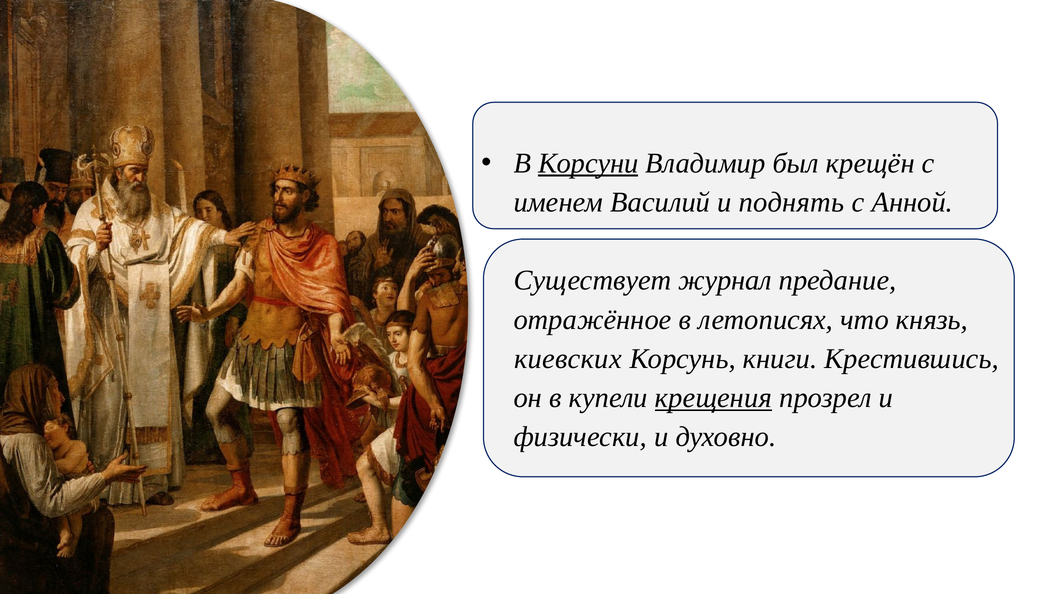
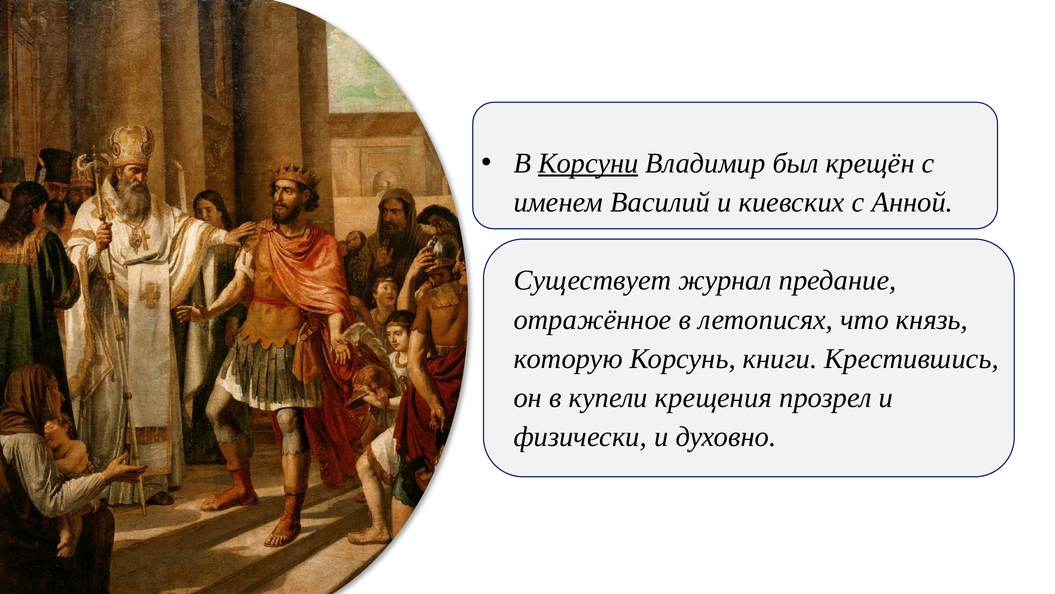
поднять: поднять -> киевских
киевских: киевских -> которую
крещения underline: present -> none
